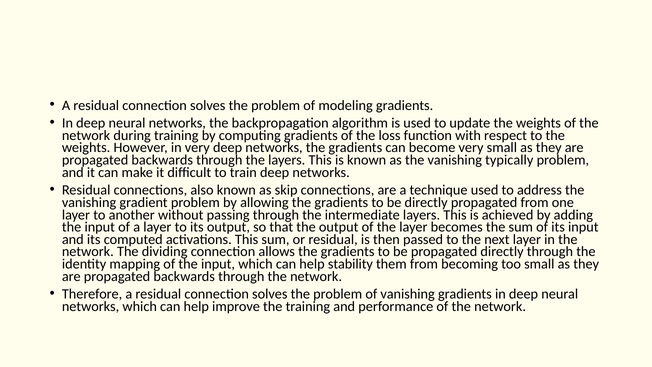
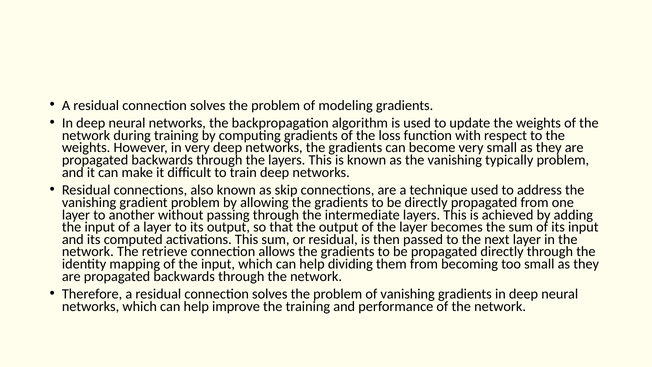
dividing: dividing -> retrieve
stability: stability -> dividing
